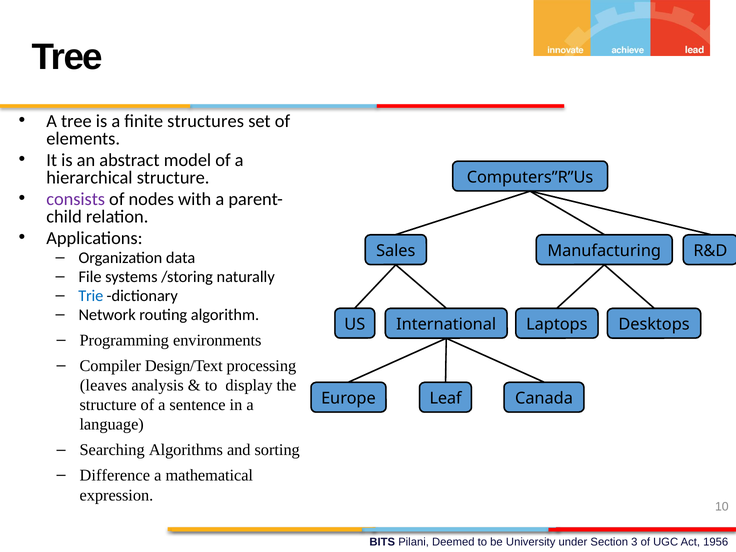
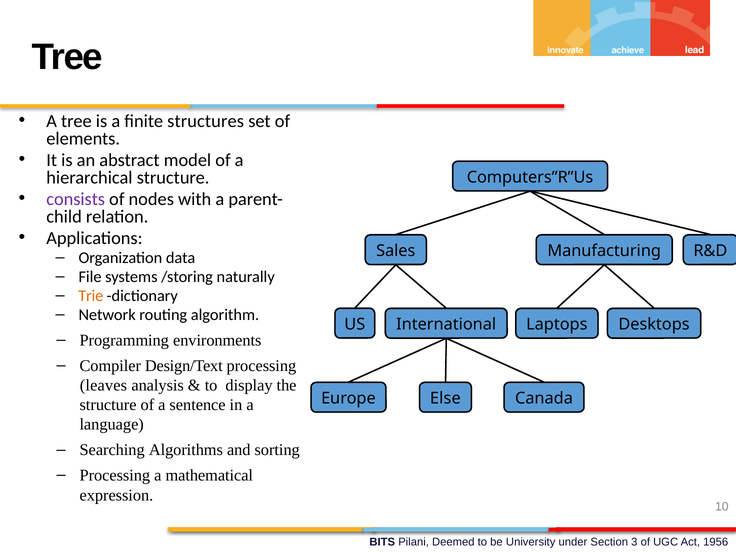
Trie colour: blue -> orange
Leaf: Leaf -> Else
Difference at (115, 476): Difference -> Processing
